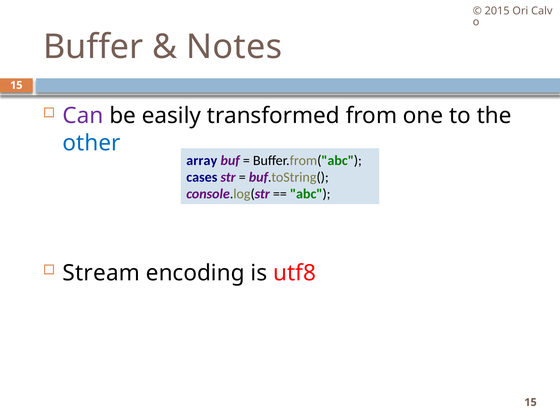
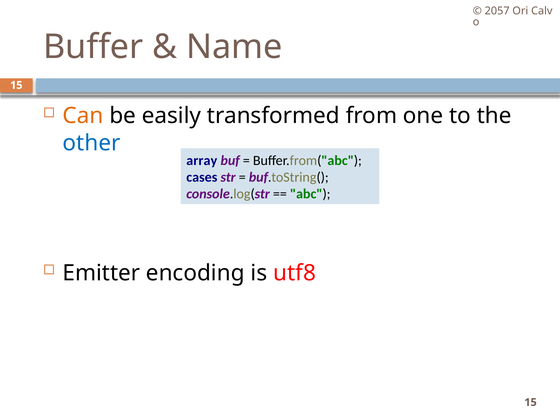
2015: 2015 -> 2057
Notes: Notes -> Name
Can colour: purple -> orange
Stream: Stream -> Emitter
